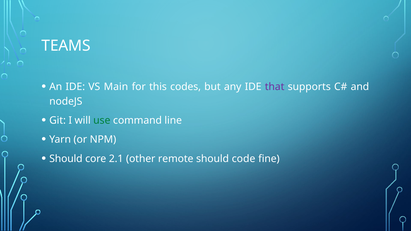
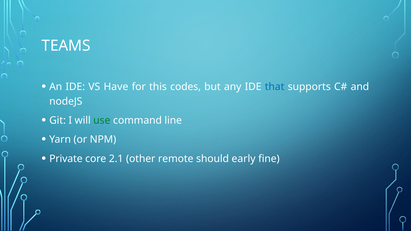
Main: Main -> Have
that colour: purple -> blue
Should at (66, 159): Should -> Private
code: code -> early
